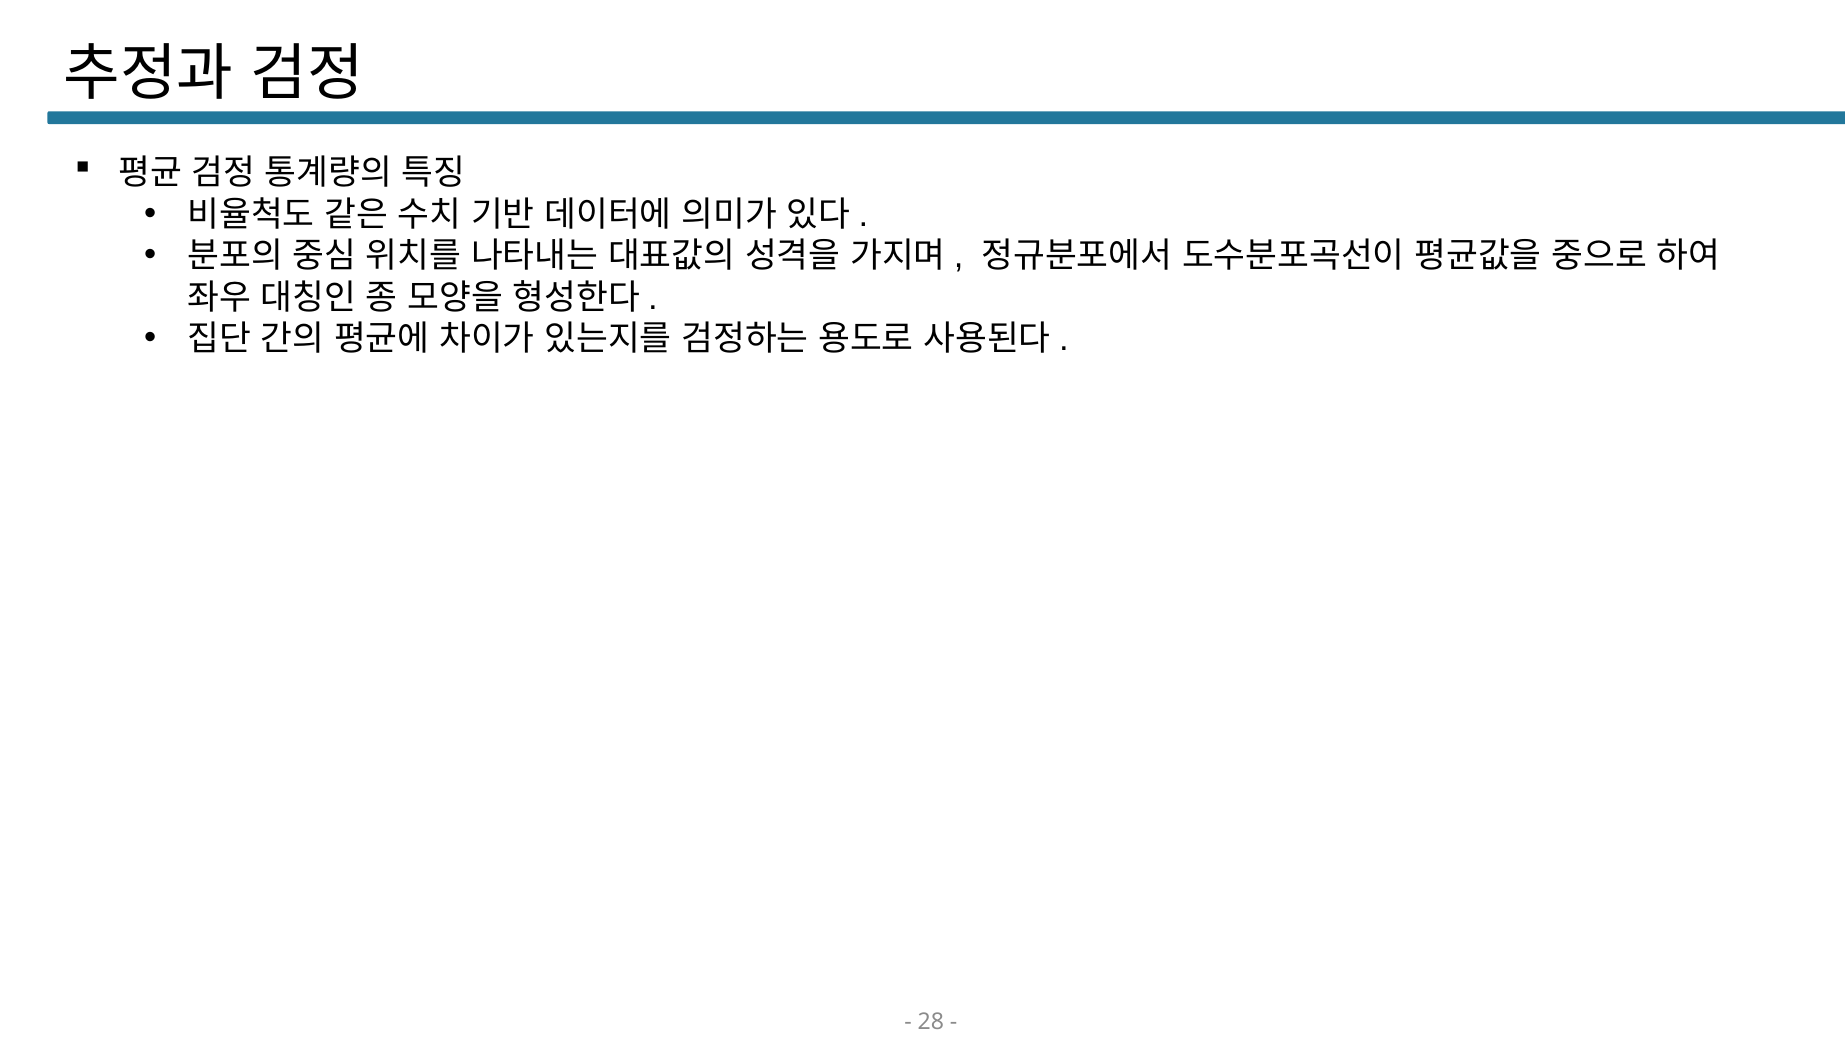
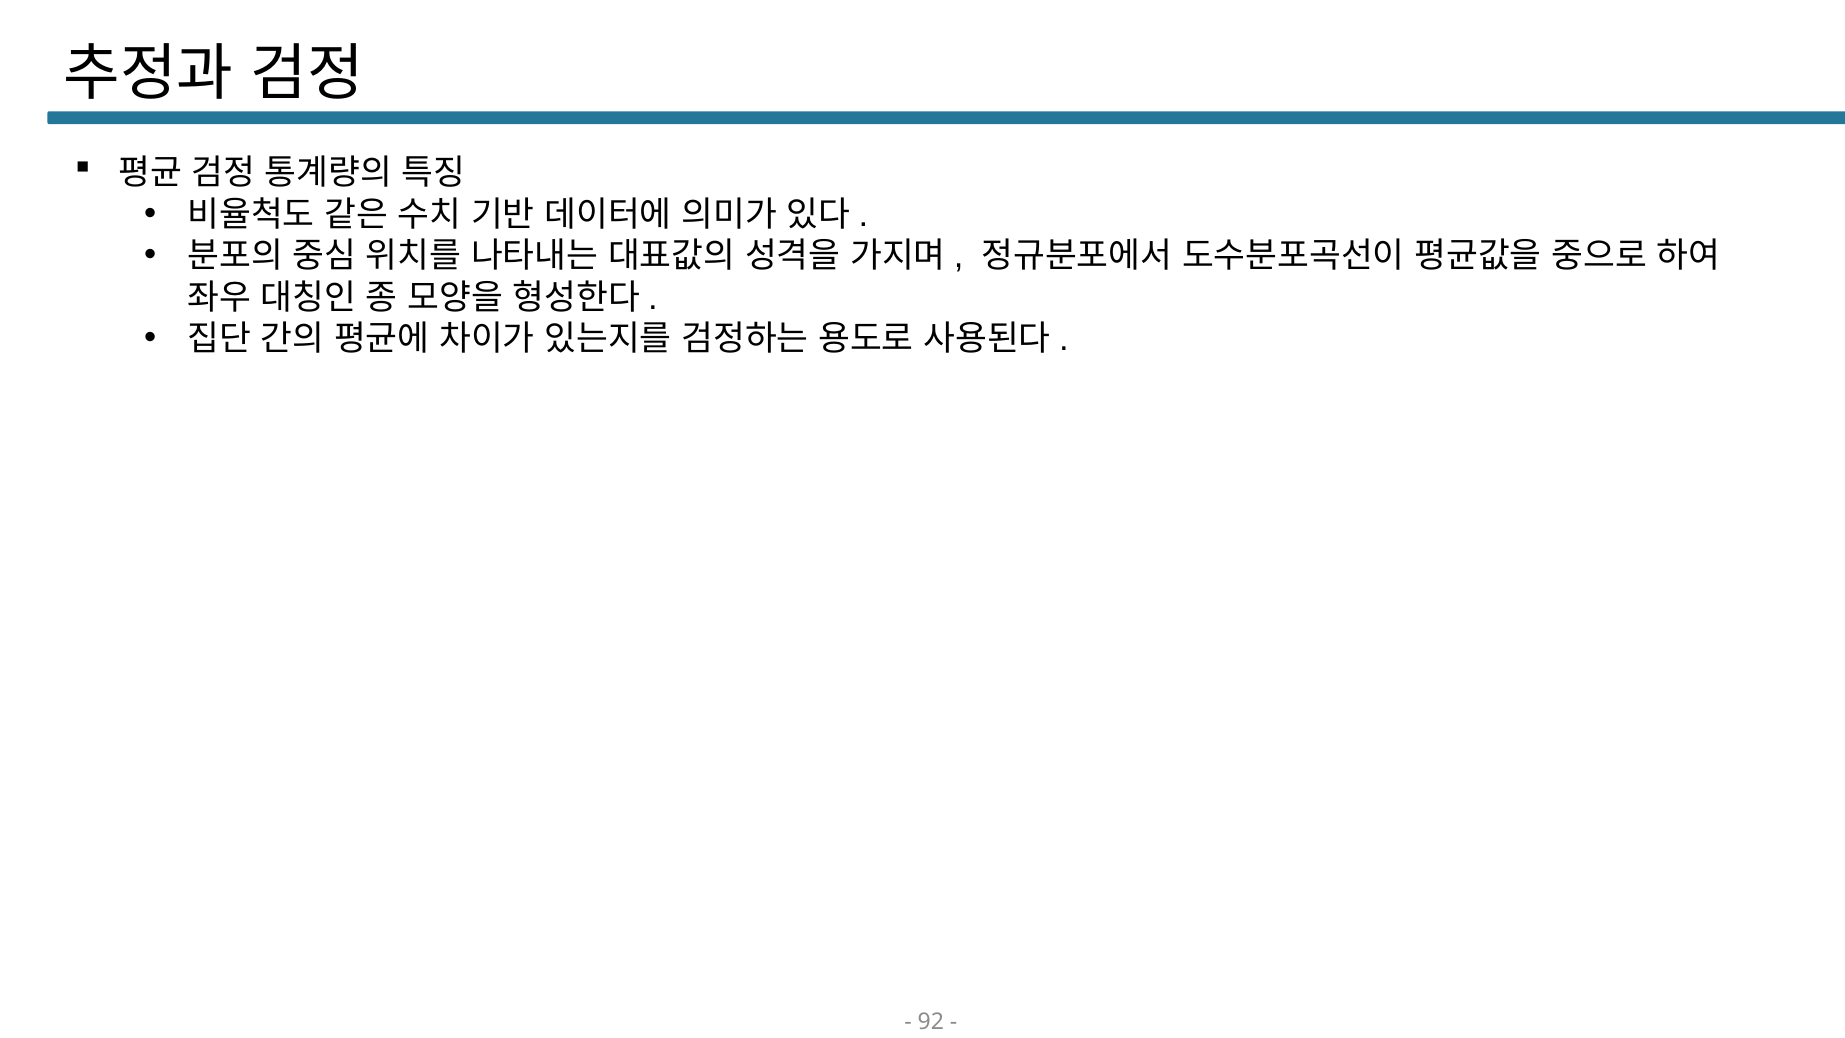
28: 28 -> 92
